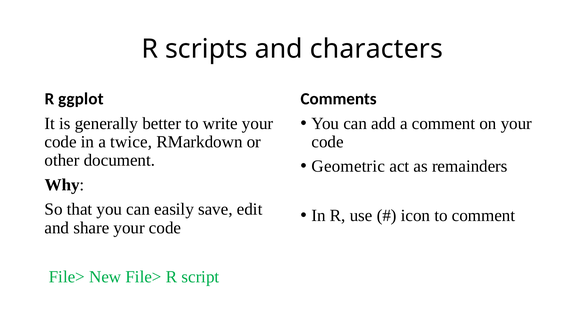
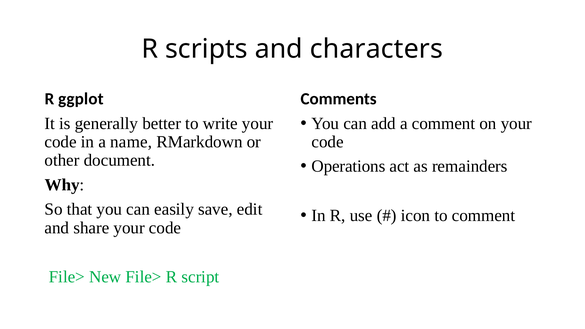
twice: twice -> name
Geometric: Geometric -> Operations
